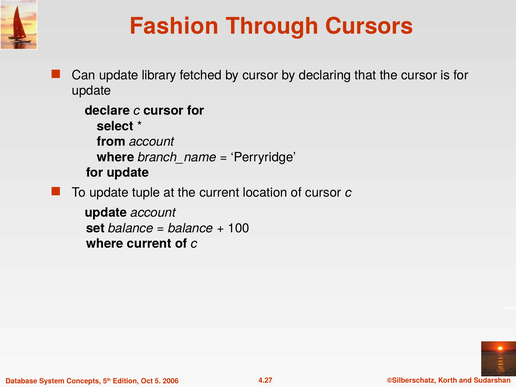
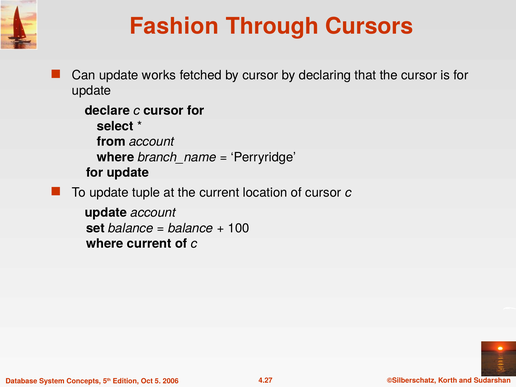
library: library -> works
